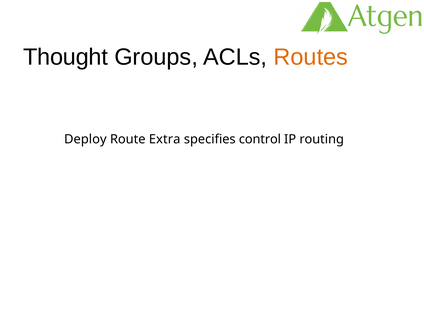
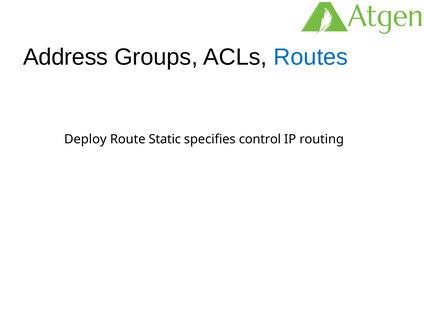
Thought: Thought -> Address
Routes colour: orange -> blue
Extra: Extra -> Static
